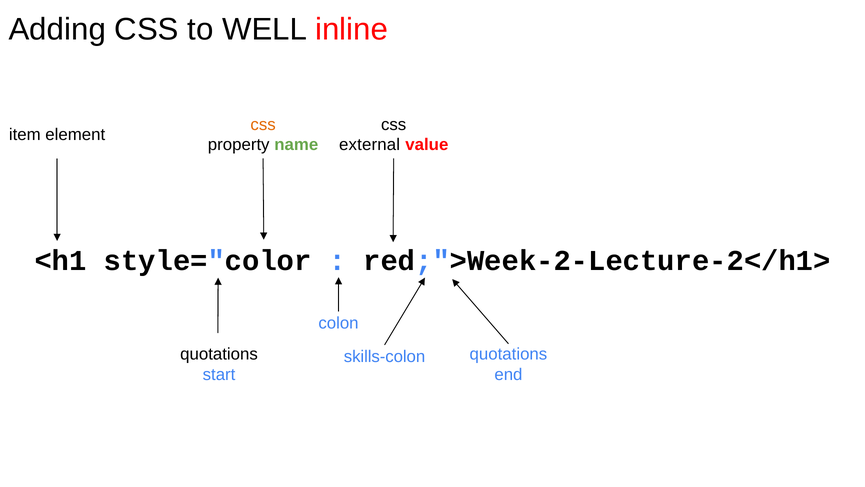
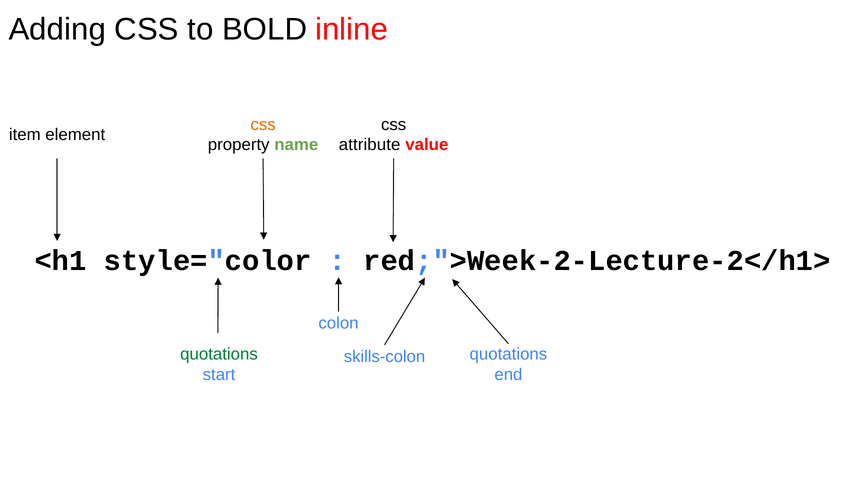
WELL: WELL -> BOLD
external: external -> attribute
quotations at (219, 354) colour: black -> green
